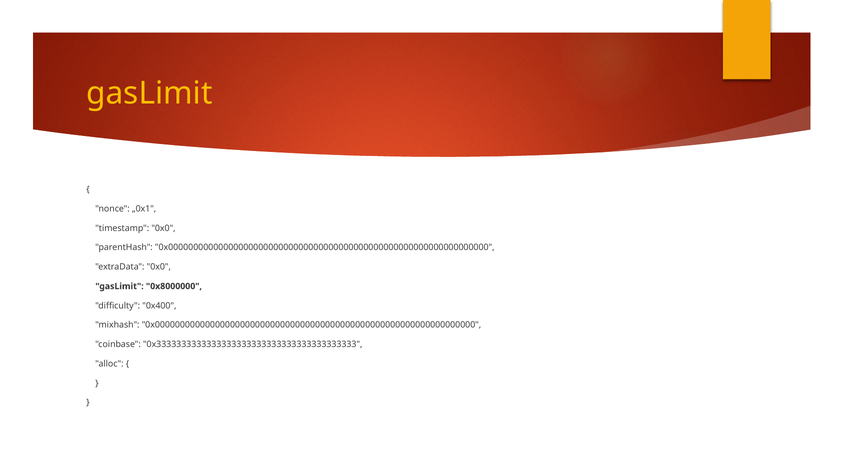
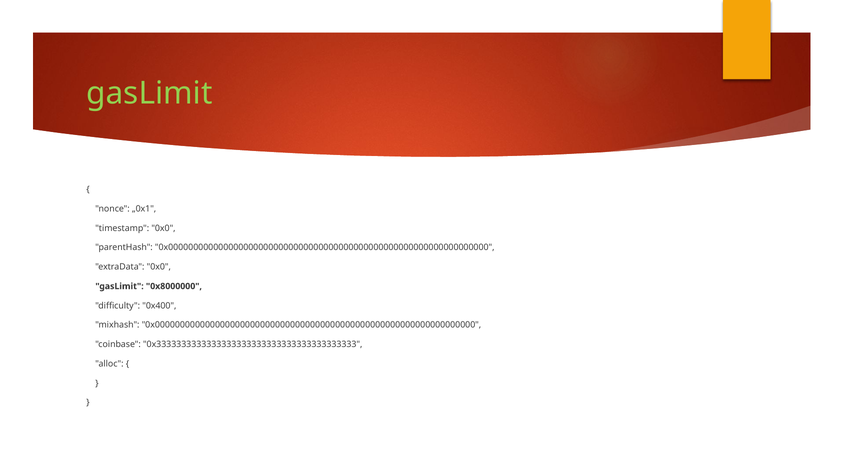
gasLimit at (149, 93) colour: yellow -> light green
